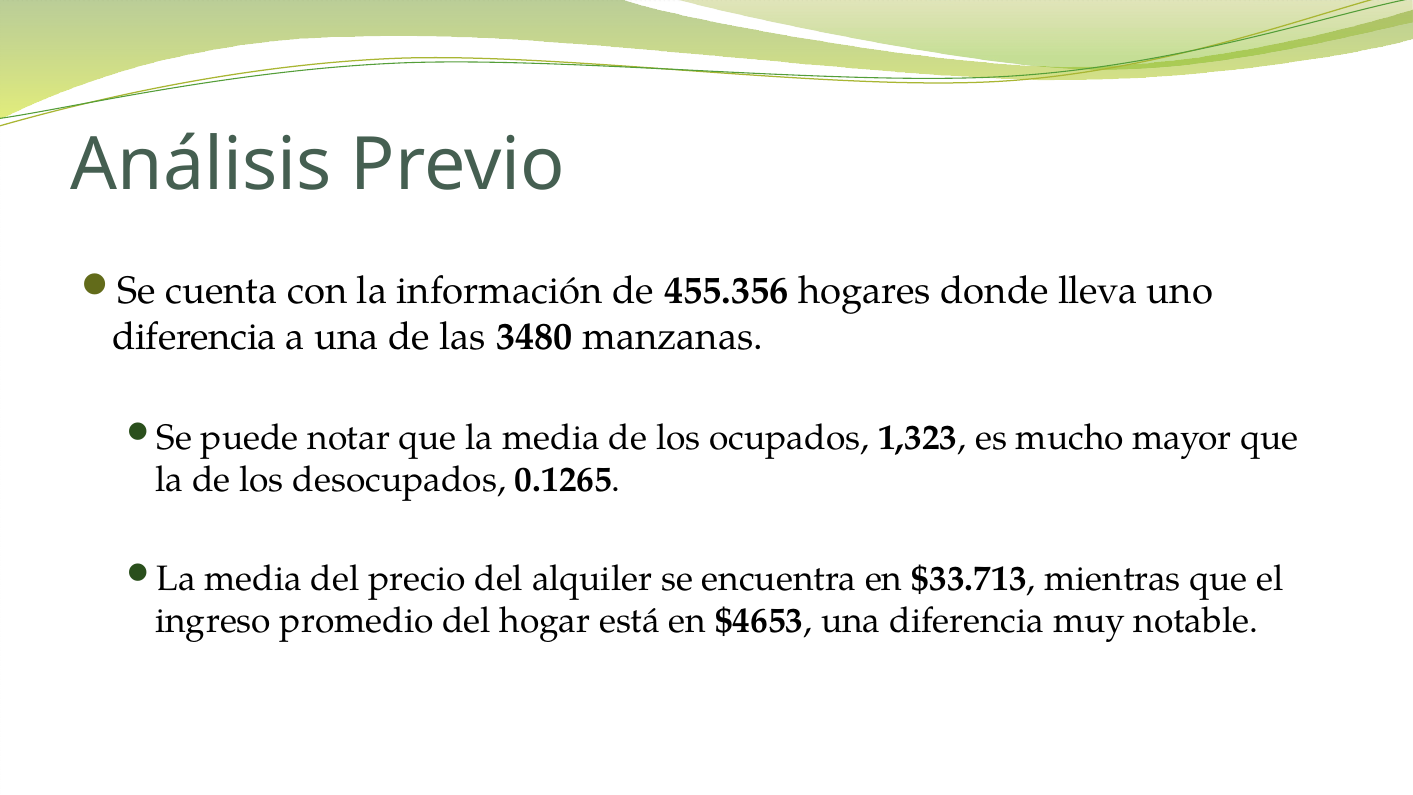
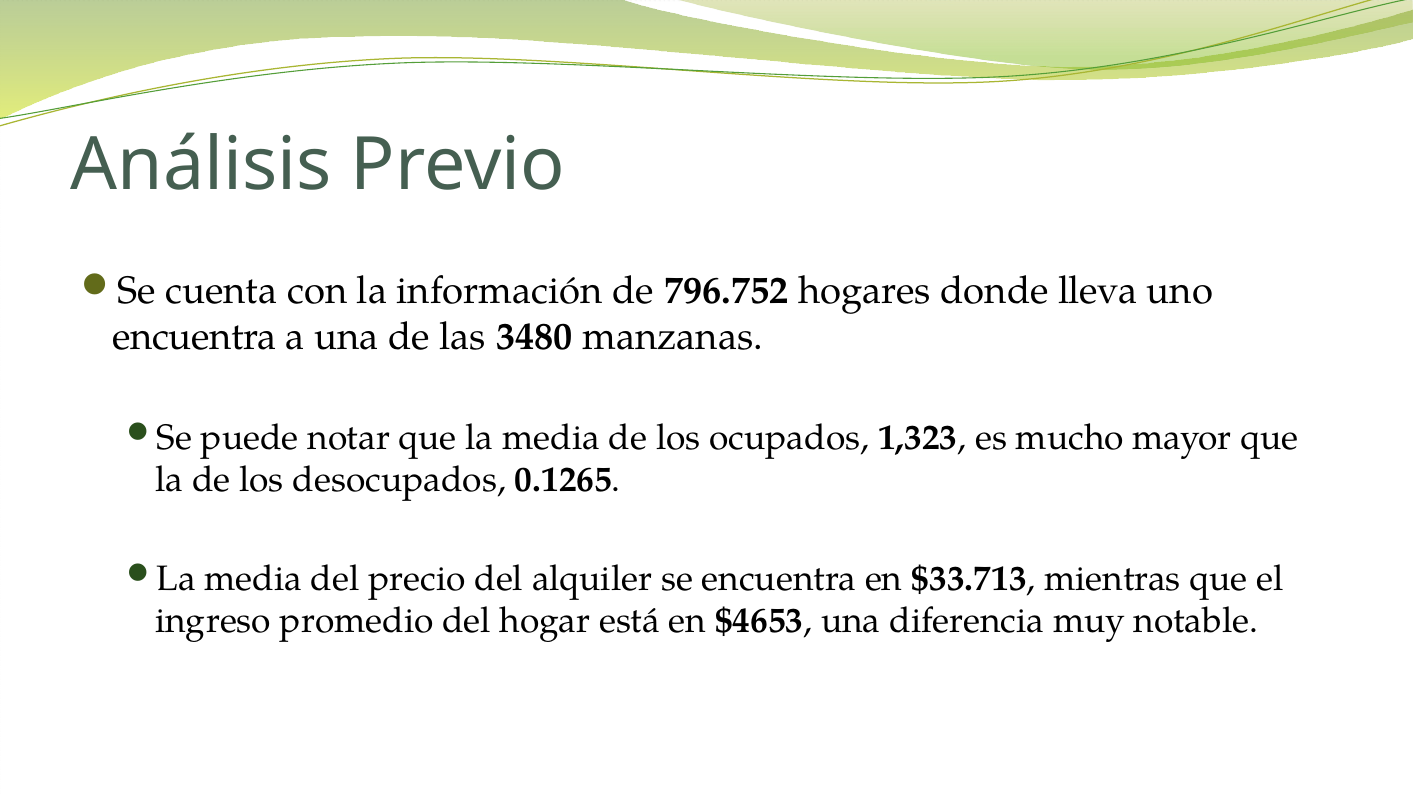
455.356: 455.356 -> 796.752
diferencia at (195, 337): diferencia -> encuentra
